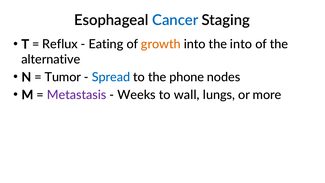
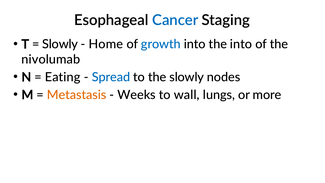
Reflux at (60, 44): Reflux -> Slowly
Eating: Eating -> Home
growth colour: orange -> blue
alternative: alternative -> nivolumab
Tumor: Tumor -> Eating
the phone: phone -> slowly
Metastasis colour: purple -> orange
